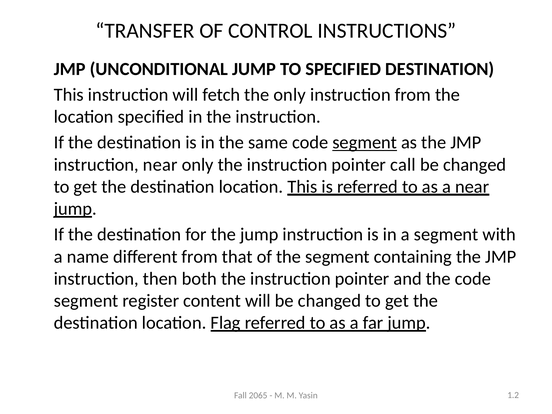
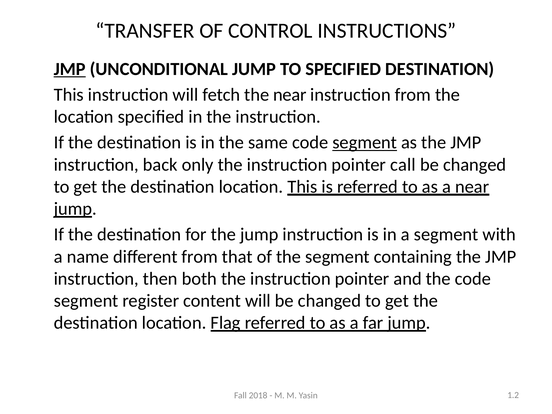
JMP at (70, 69) underline: none -> present
the only: only -> near
instruction near: near -> back
2065: 2065 -> 2018
